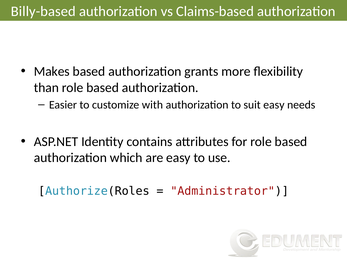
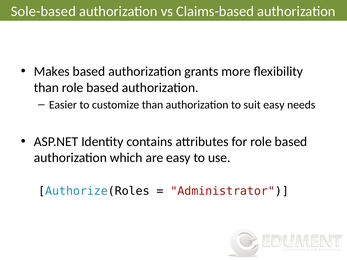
Billy-based: Billy-based -> Sole-based
customize with: with -> than
